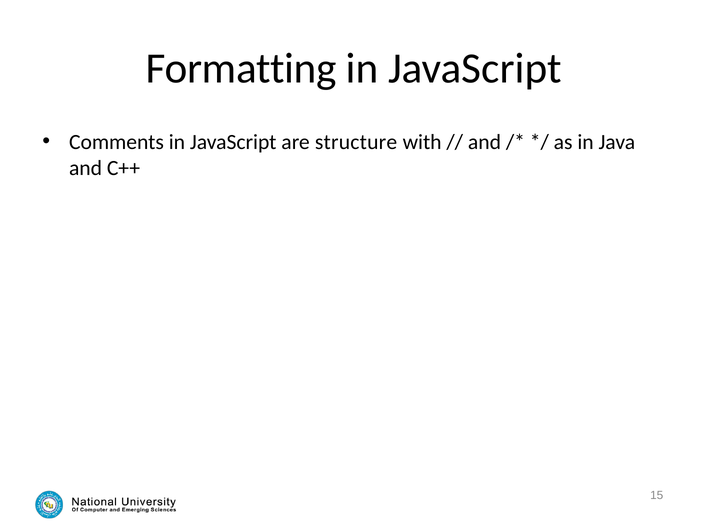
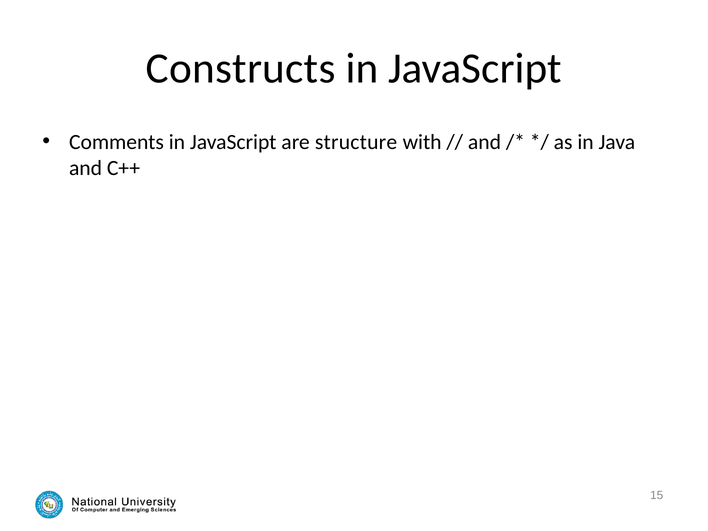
Formatting: Formatting -> Constructs
